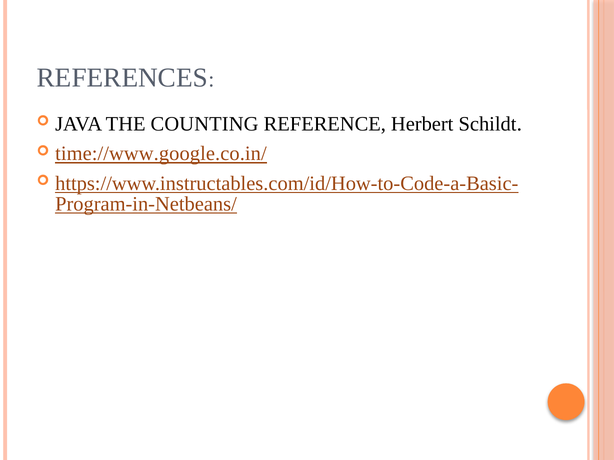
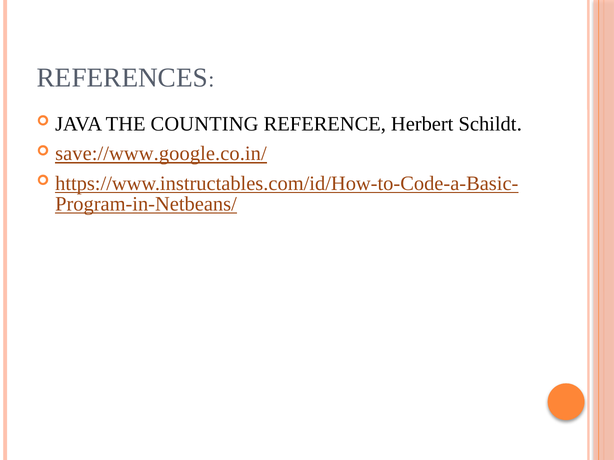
time://www.google.co.in/: time://www.google.co.in/ -> save://www.google.co.in/
